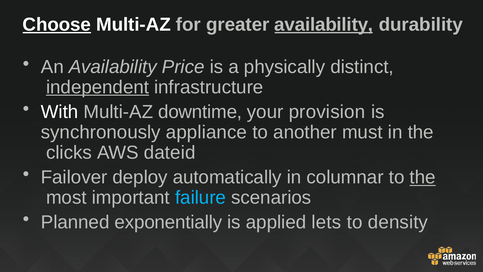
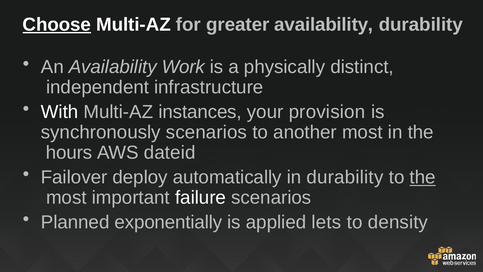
availability at (324, 25) underline: present -> none
Price: Price -> Work
independent underline: present -> none
downtime: downtime -> instances
synchronously appliance: appliance -> scenarios
another must: must -> most
clicks: clicks -> hours
in columnar: columnar -> durability
failure colour: light blue -> white
